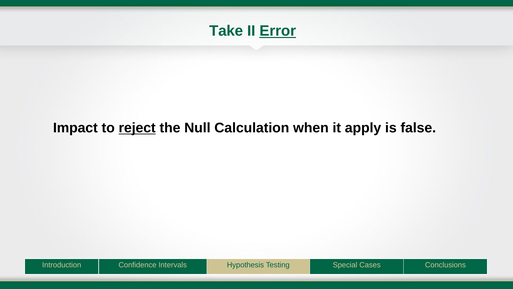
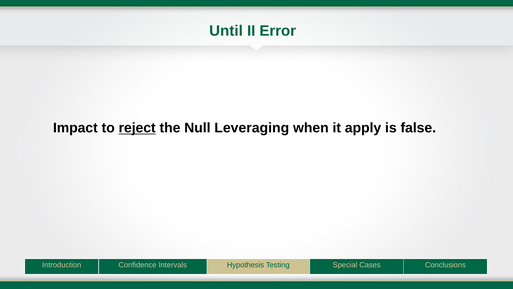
Take: Take -> Until
Error underline: present -> none
Calculation: Calculation -> Leveraging
